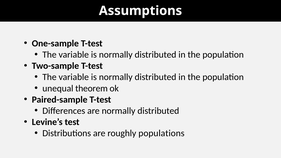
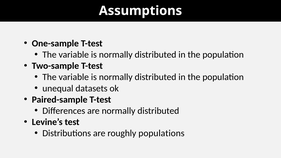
theorem: theorem -> datasets
